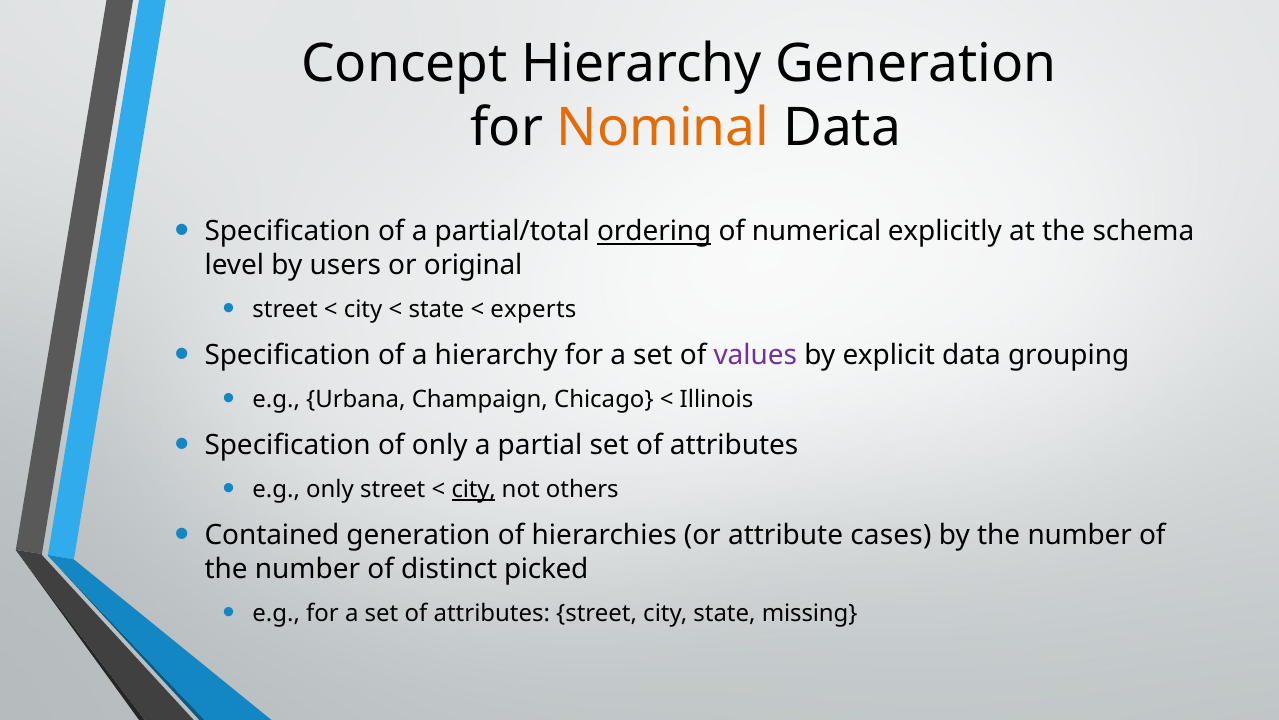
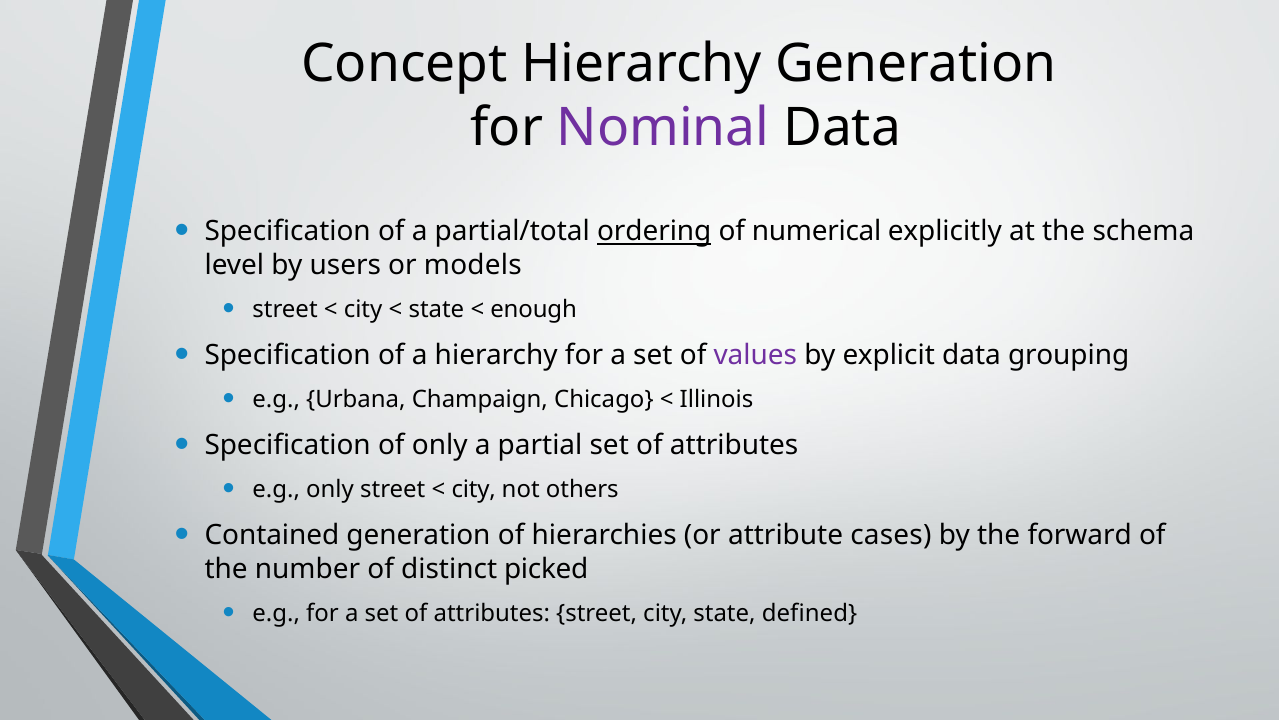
Nominal colour: orange -> purple
original: original -> models
experts: experts -> enough
city at (474, 489) underline: present -> none
by the number: number -> forward
missing: missing -> defined
